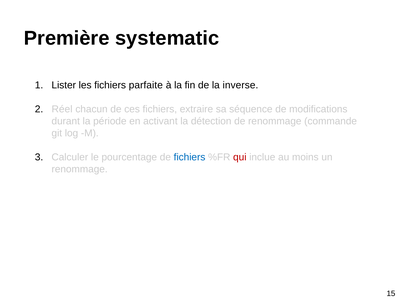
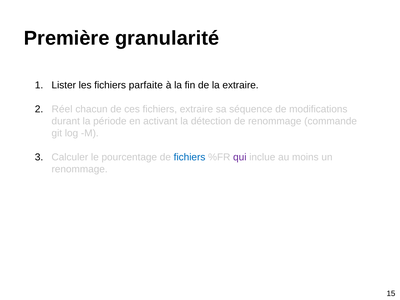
systematic: systematic -> granularité
la inverse: inverse -> extraire
qui colour: red -> purple
